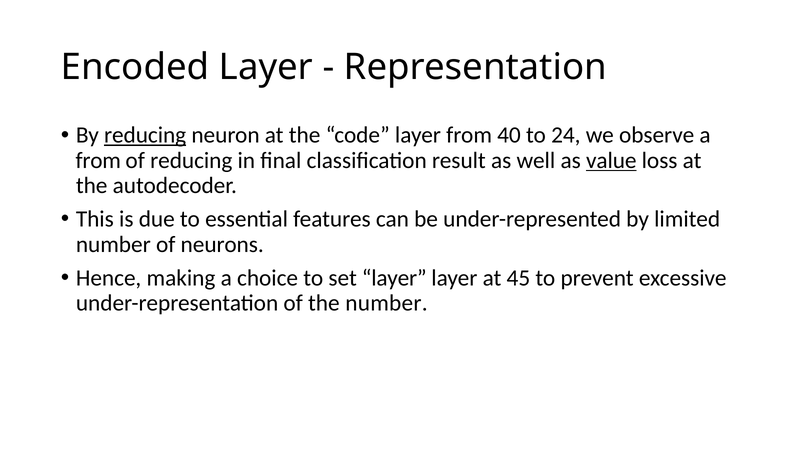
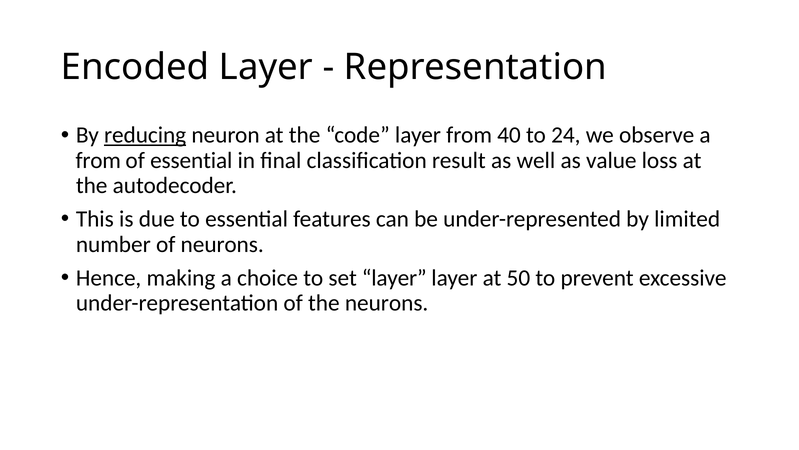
of reducing: reducing -> essential
value underline: present -> none
45: 45 -> 50
the number: number -> neurons
